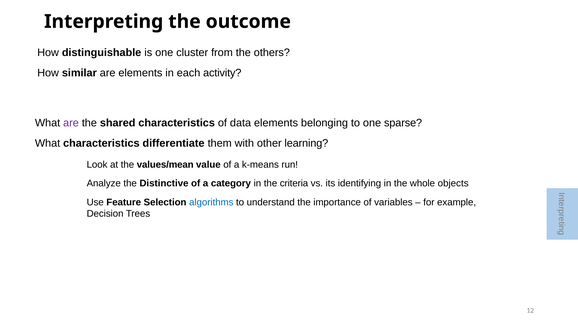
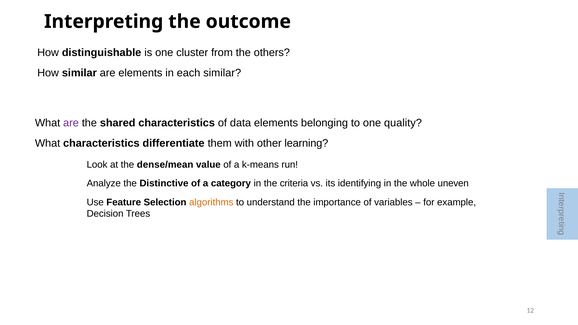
each activity: activity -> similar
sparse: sparse -> quality
values/mean: values/mean -> dense/mean
objects: objects -> uneven
algorithms colour: blue -> orange
